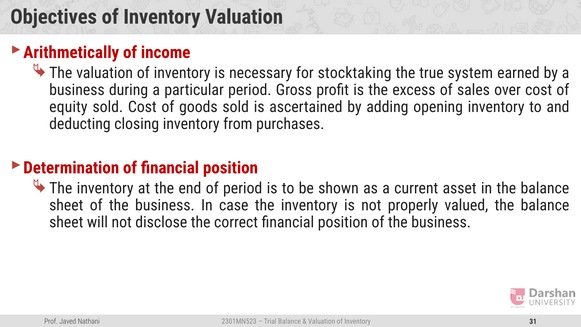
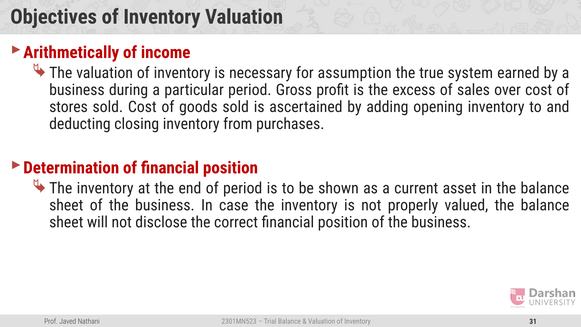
stocktaking: stocktaking -> assumption
equity: equity -> stores
